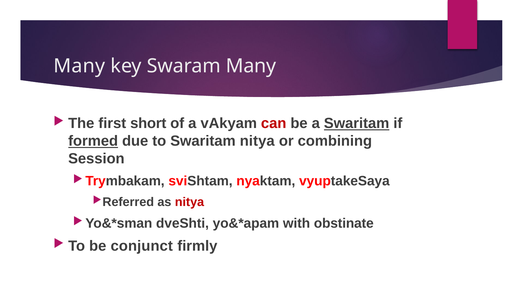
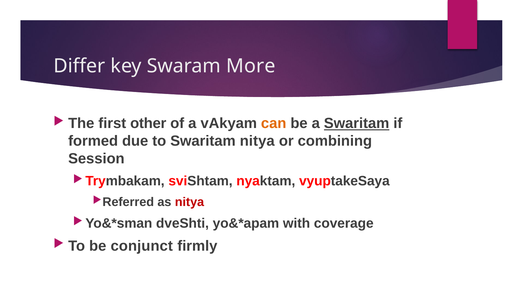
Many at (79, 66): Many -> Differ
Swaram Many: Many -> More
short: short -> other
can colour: red -> orange
formed underline: present -> none
obstinate: obstinate -> coverage
